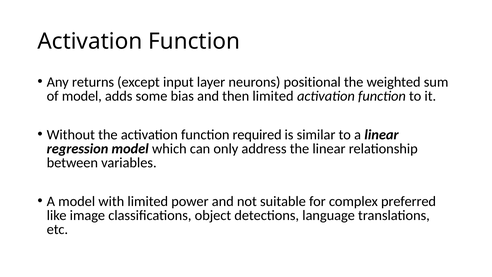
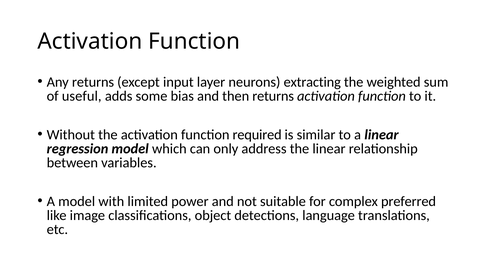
positional: positional -> extracting
of model: model -> useful
then limited: limited -> returns
